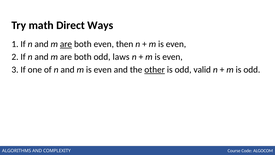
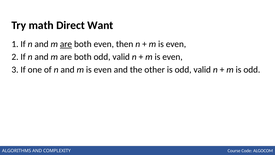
Ways: Ways -> Want
both odd laws: laws -> valid
other underline: present -> none
